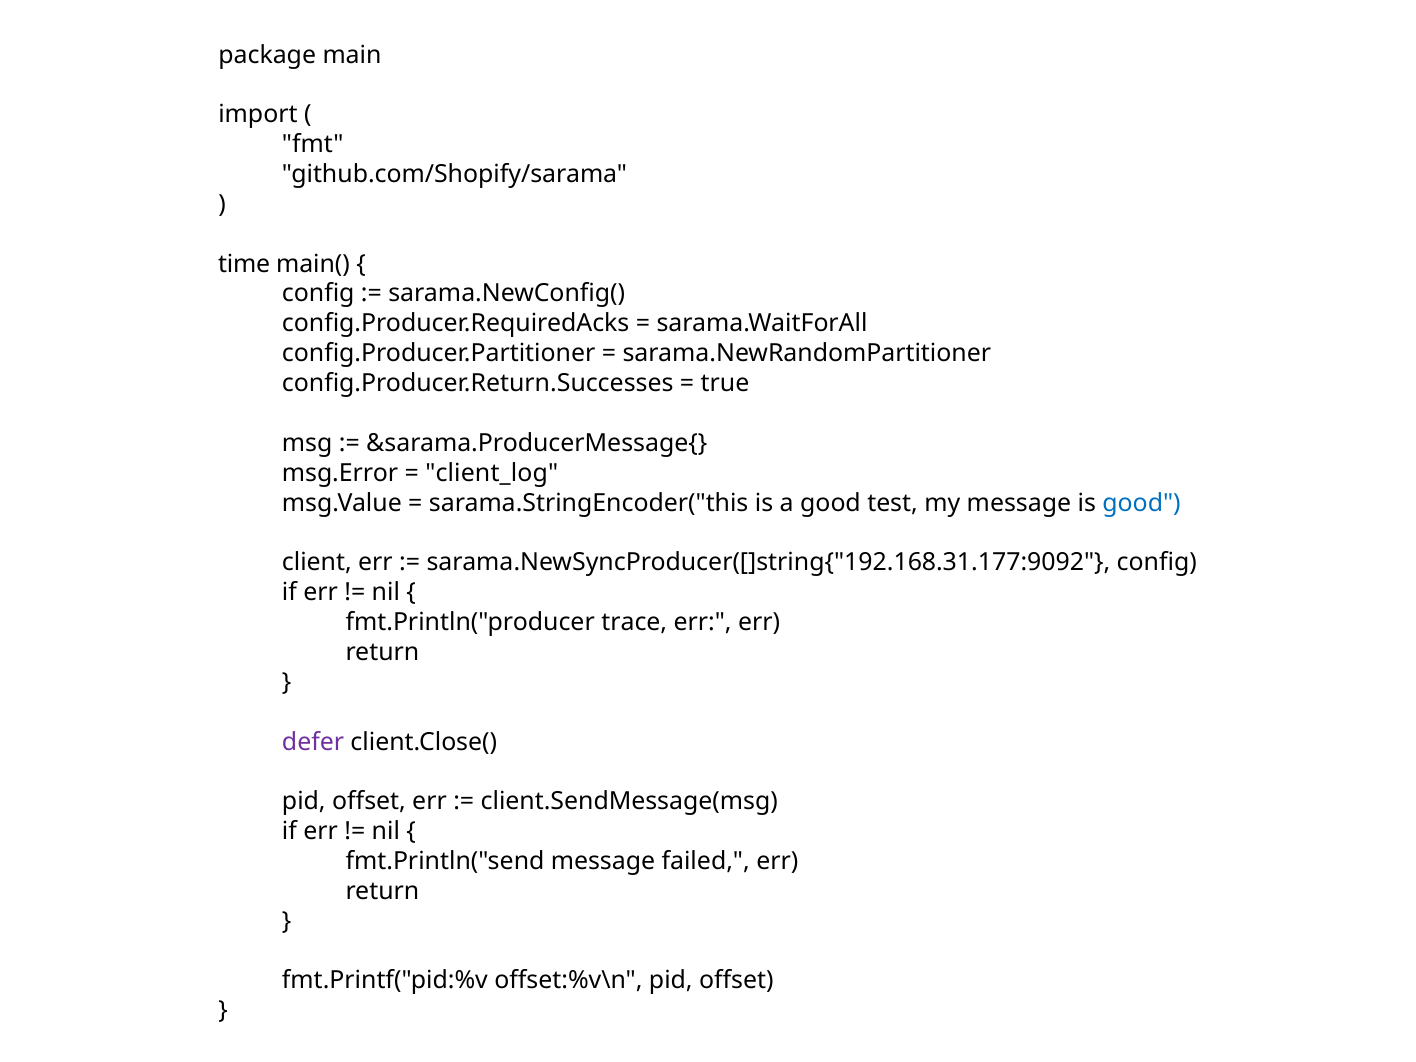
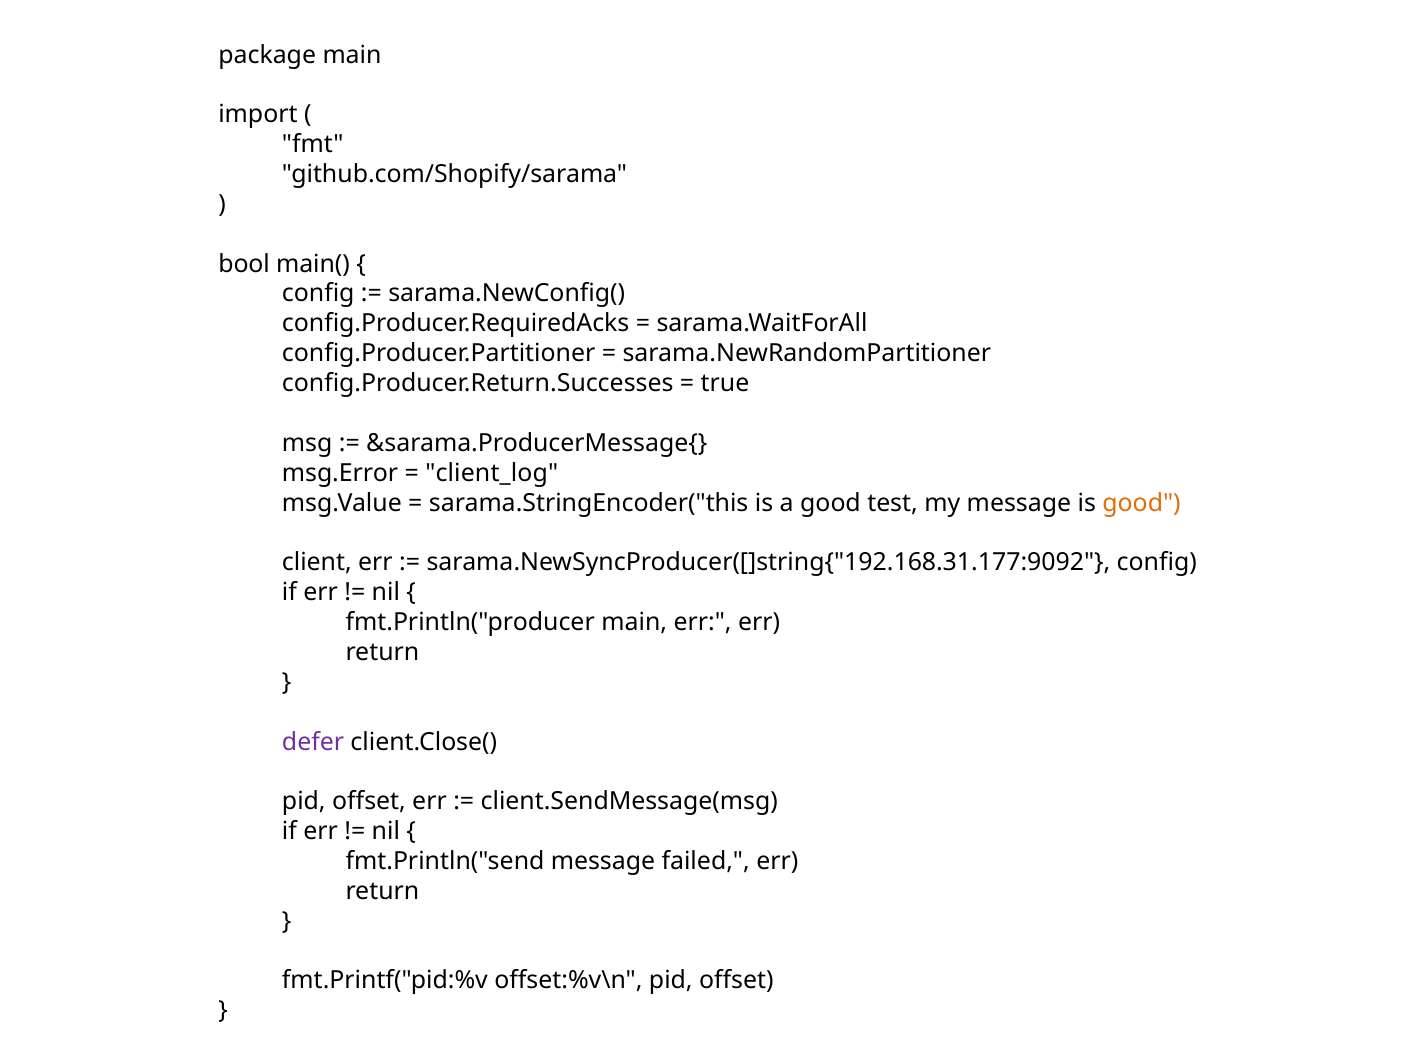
time: time -> bool
good at (1142, 503) colour: blue -> orange
fmt.Println("producer trace: trace -> main
